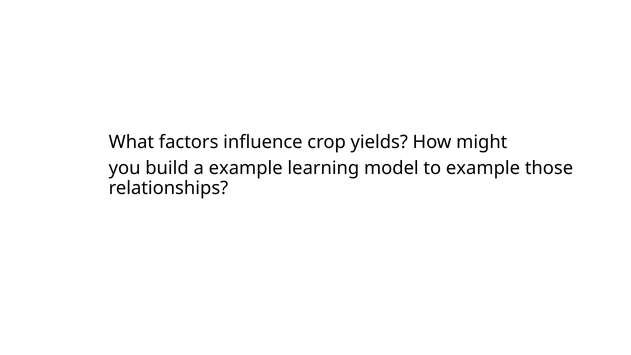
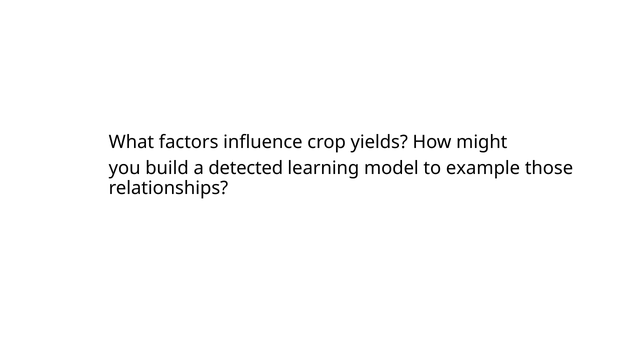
a example: example -> detected
